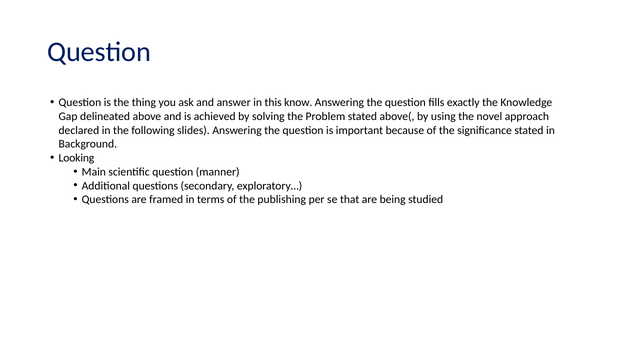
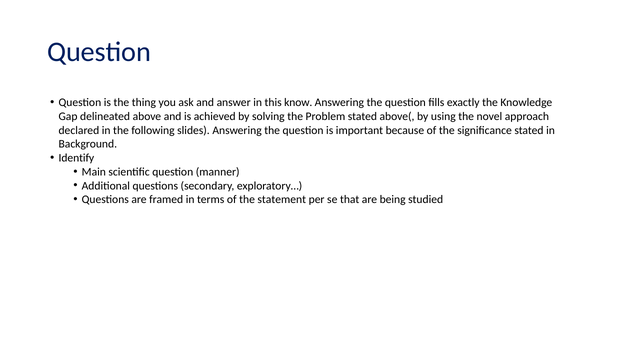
Looking: Looking -> Identify
publishing: publishing -> statement
